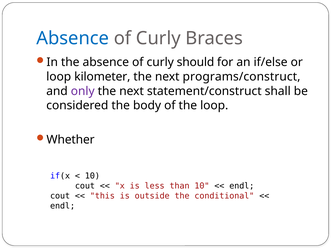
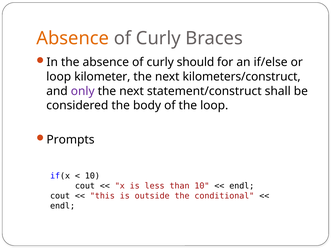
Absence at (73, 38) colour: blue -> orange
programs/construct: programs/construct -> kilometers/construct
Whether: Whether -> Prompts
